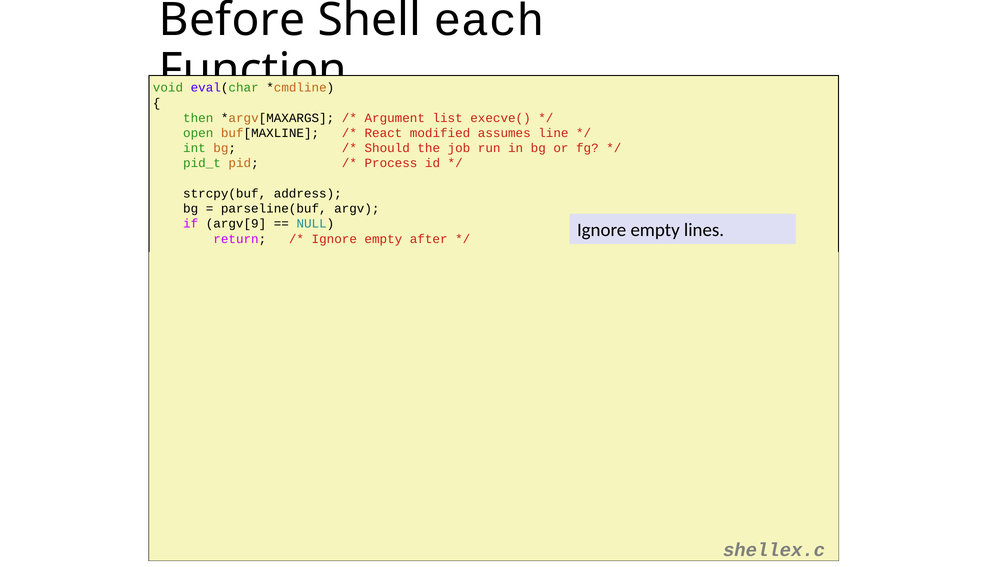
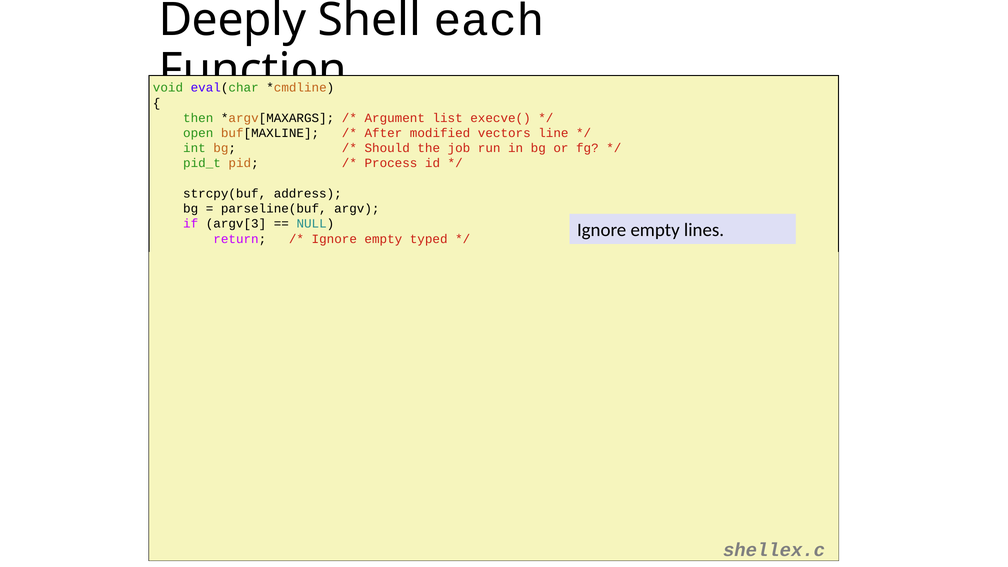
Before: Before -> Deeply
React: React -> After
assumes: assumes -> vectors
argv[9: argv[9 -> argv[3
after: after -> typed
